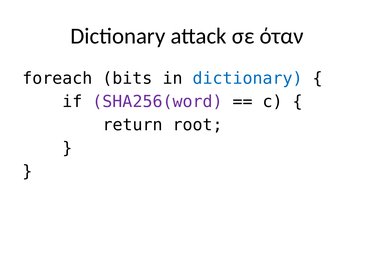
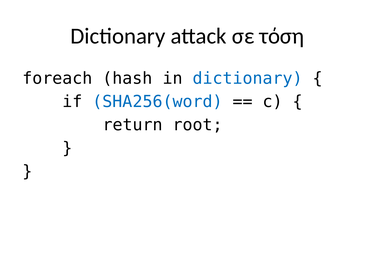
όταν: όταν -> τόση
bits: bits -> hash
SHA256(word colour: purple -> blue
